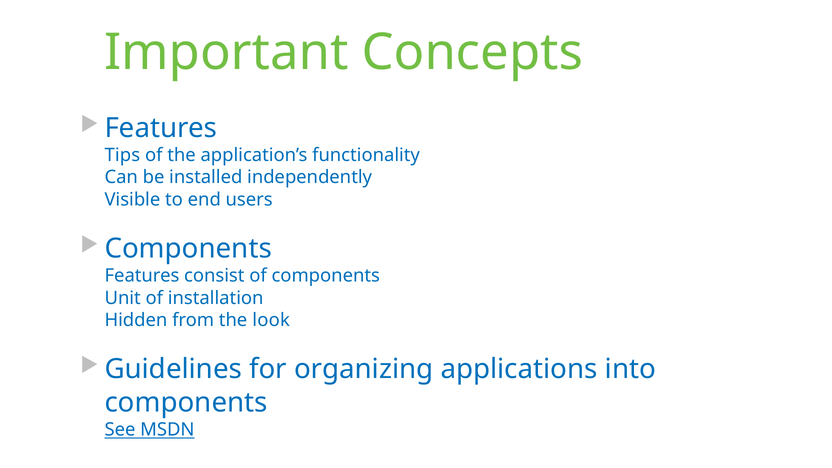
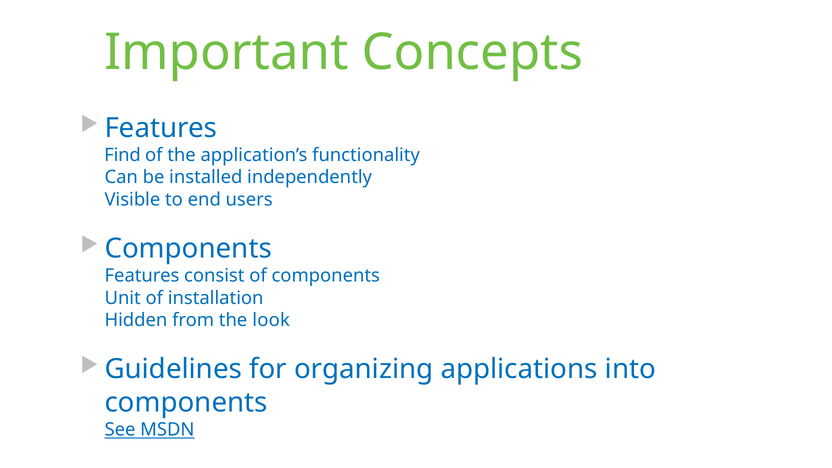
Tips: Tips -> Find
